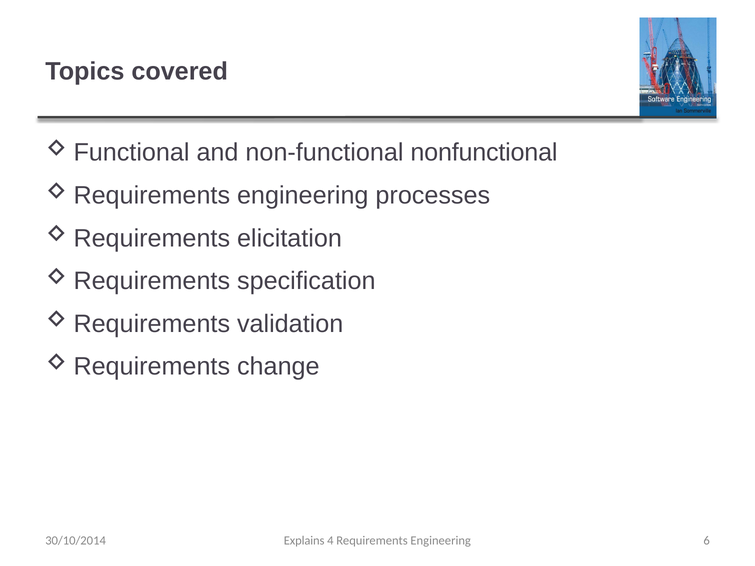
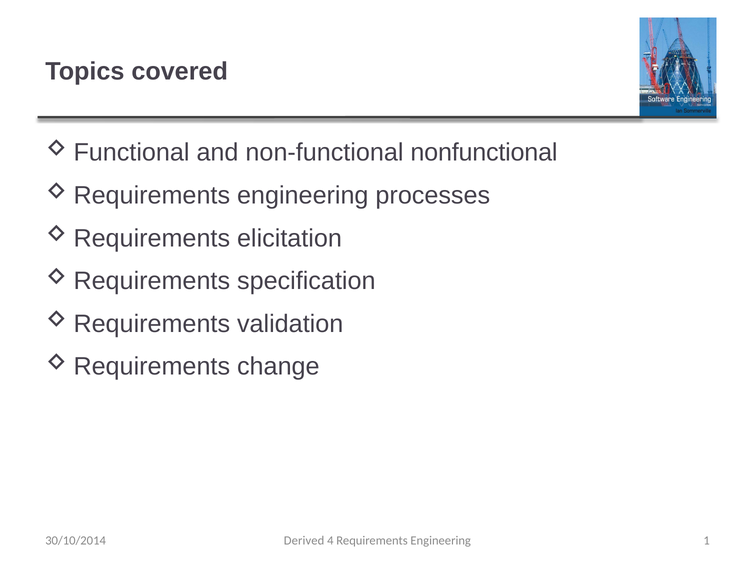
Explains: Explains -> Derived
6: 6 -> 1
